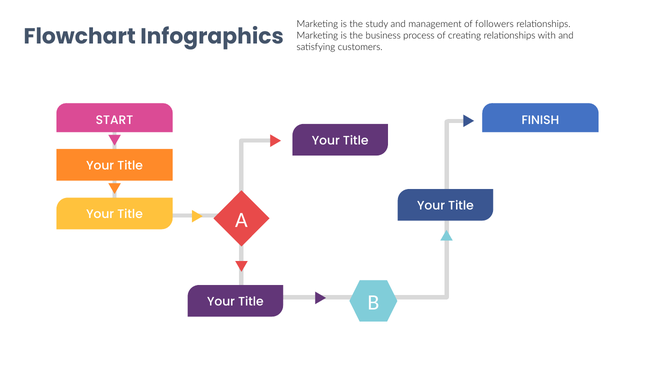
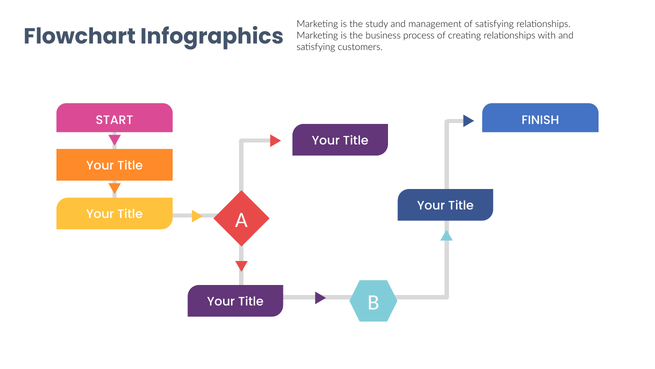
of followers: followers -> satisfying
